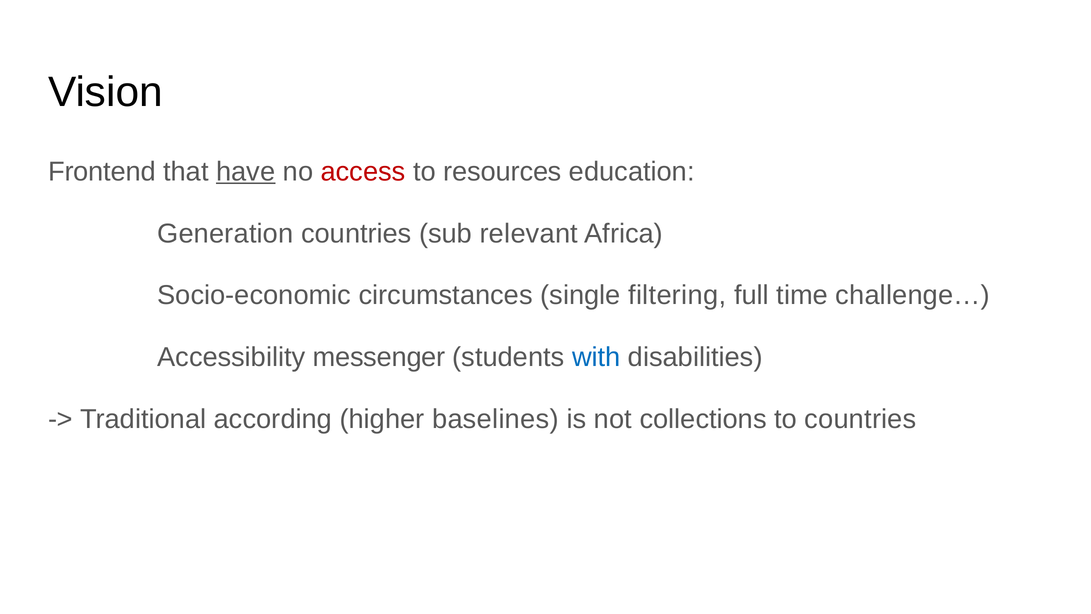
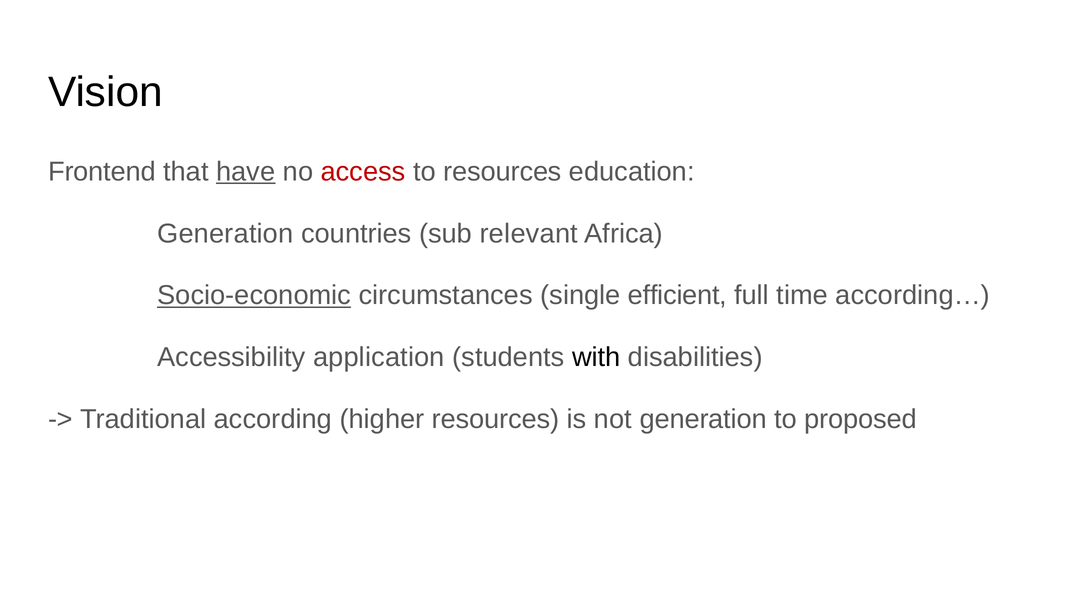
Socio-economic underline: none -> present
filtering: filtering -> efficient
challenge…: challenge… -> according…
messenger: messenger -> application
with colour: blue -> black
higher baselines: baselines -> resources
not collections: collections -> generation
to countries: countries -> proposed
